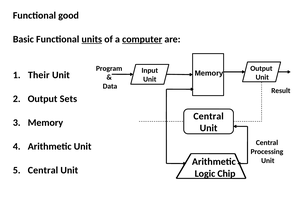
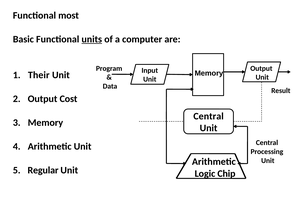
good: good -> most
computer underline: present -> none
Sets: Sets -> Cost
Central at (43, 171): Central -> Regular
